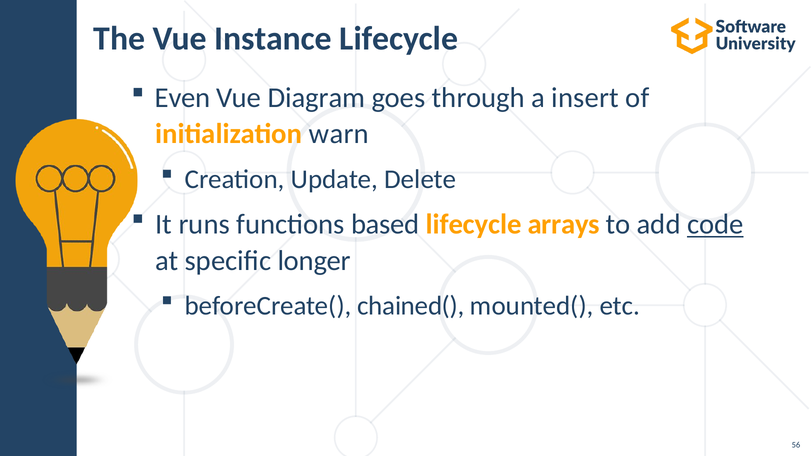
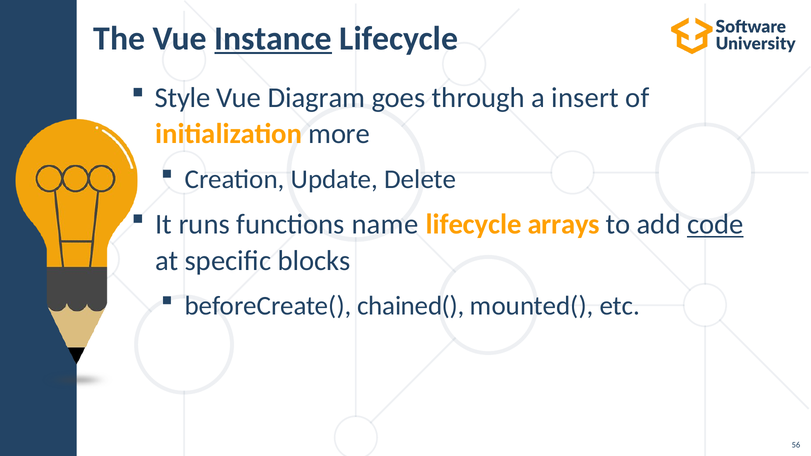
Instance underline: none -> present
Even: Even -> Style
warn: warn -> more
based: based -> name
longer: longer -> blocks
